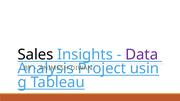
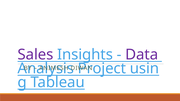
Sales colour: black -> purple
